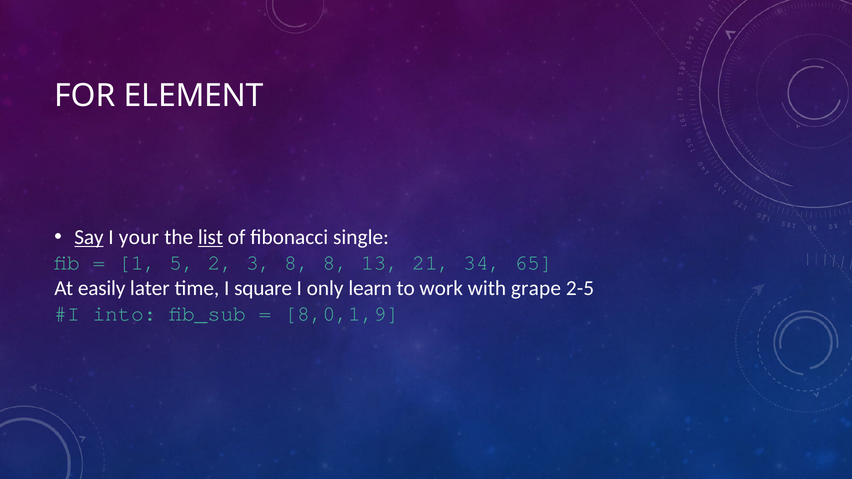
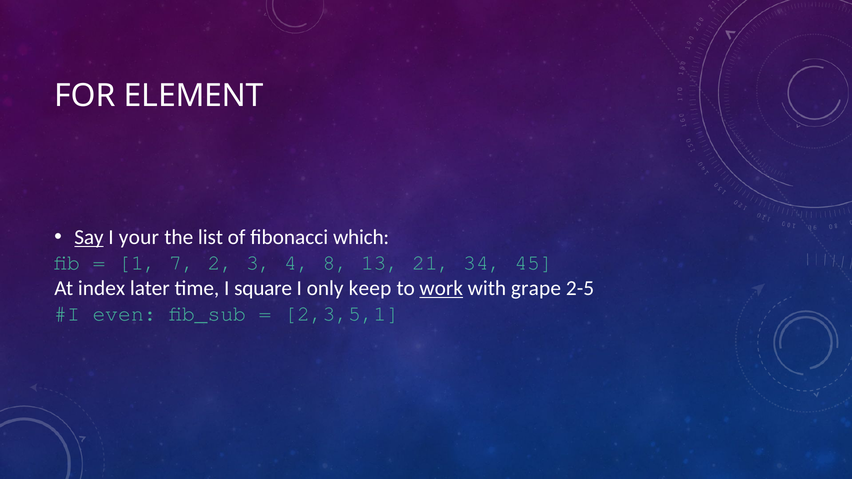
list underline: present -> none
single: single -> which
5: 5 -> 7
3 8: 8 -> 4
65: 65 -> 45
easily: easily -> index
learn: learn -> keep
work underline: none -> present
into: into -> even
8,0,1,9: 8,0,1,9 -> 2,3,5,1
